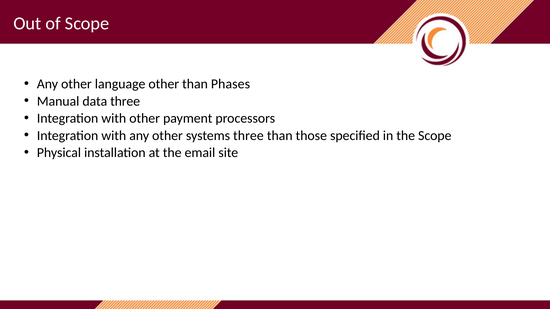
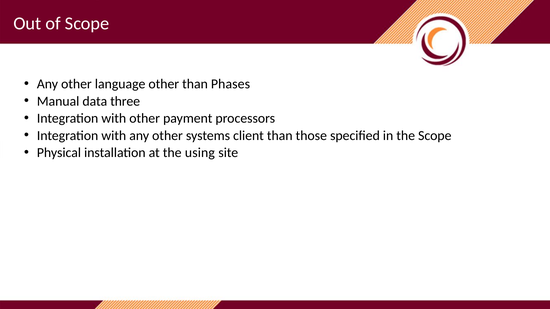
systems three: three -> client
email: email -> using
